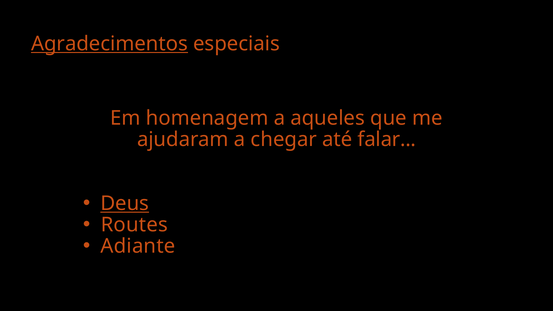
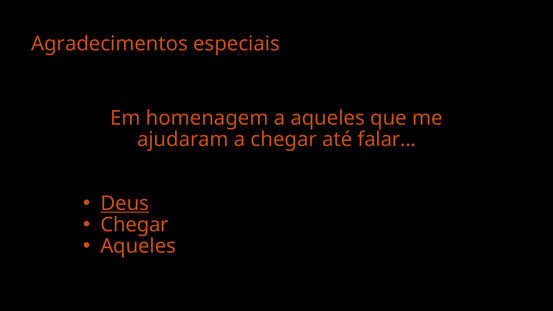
Agradecimentos underline: present -> none
Routes at (134, 225): Routes -> Chegar
Adiante at (138, 246): Adiante -> Aqueles
